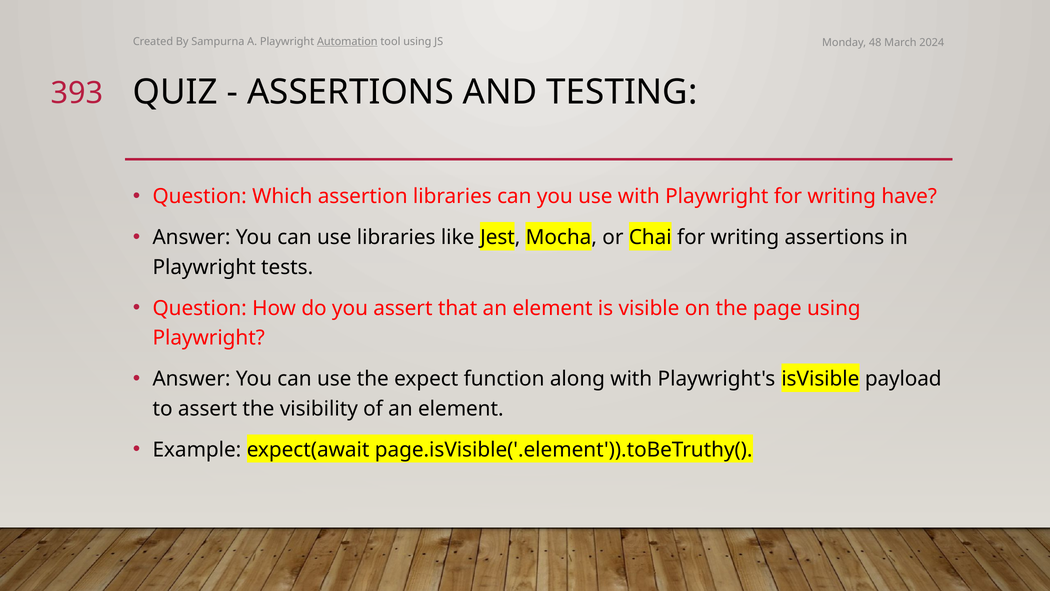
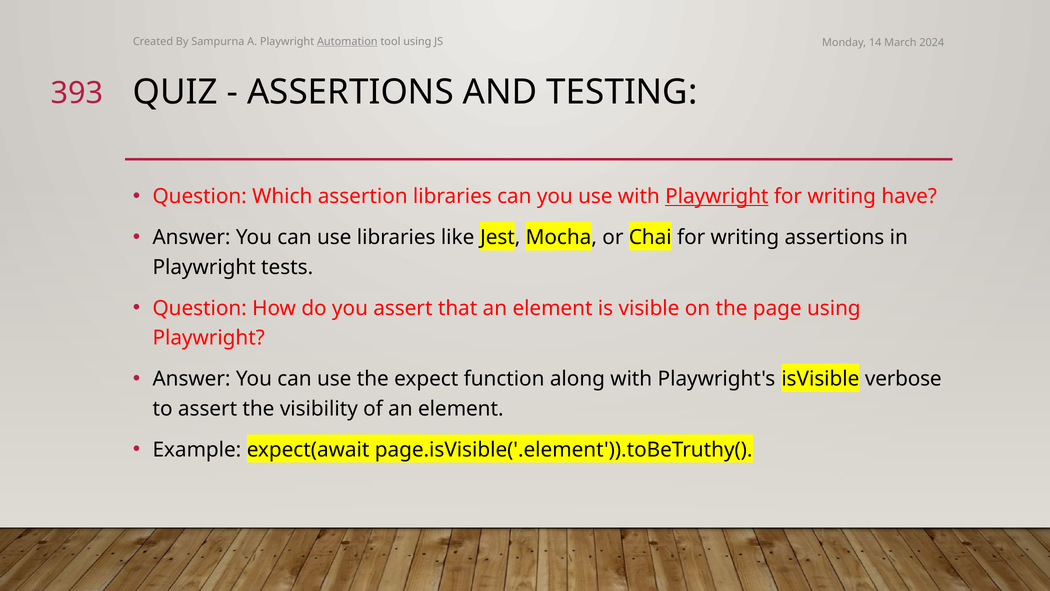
48: 48 -> 14
Playwright at (717, 196) underline: none -> present
payload: payload -> verbose
